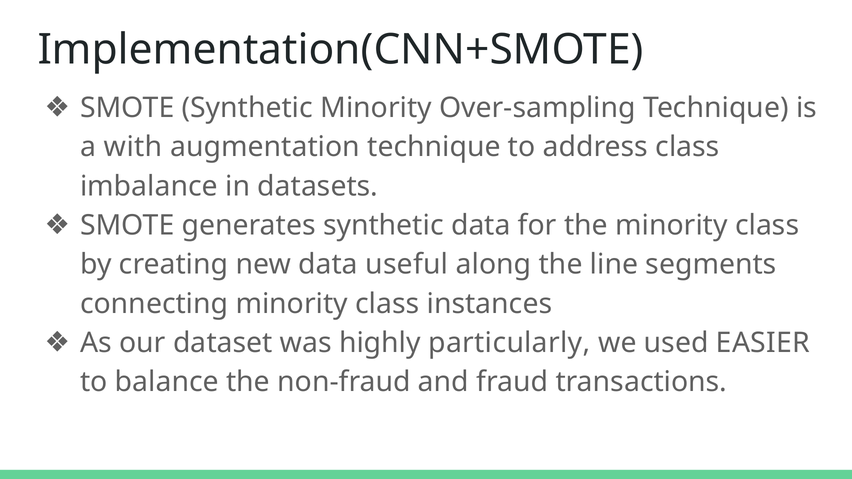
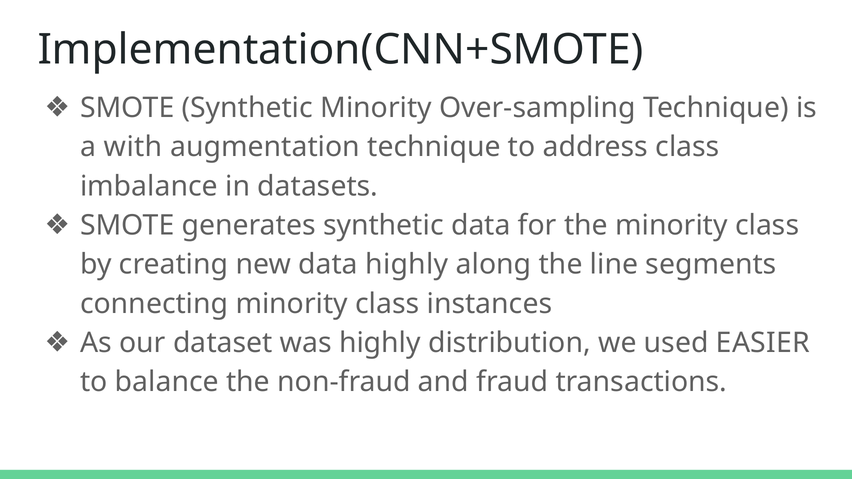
data useful: useful -> highly
particularly: particularly -> distribution
